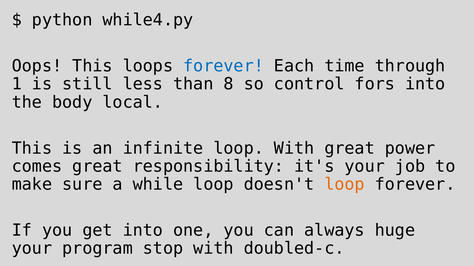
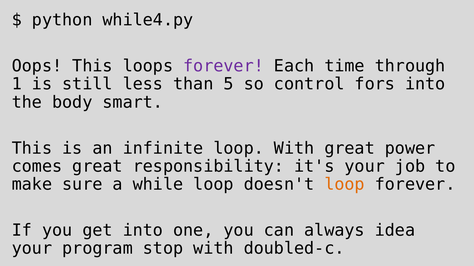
forever at (224, 66) colour: blue -> purple
8: 8 -> 5
local: local -> smart
huge: huge -> idea
